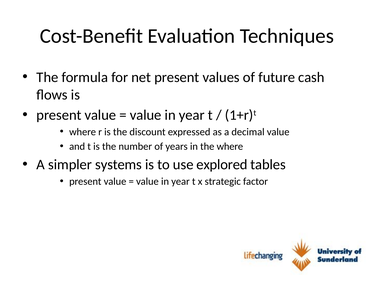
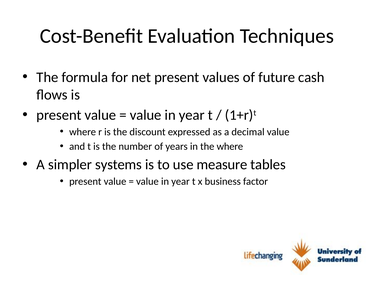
explored: explored -> measure
strategic: strategic -> business
